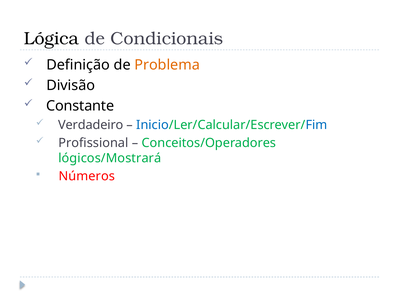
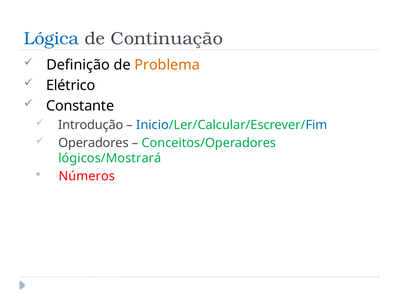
Lógica colour: black -> blue
Condicionais: Condicionais -> Continuação
Divisão: Divisão -> Elétrico
Verdadeiro: Verdadeiro -> Introdução
Profissional: Profissional -> Operadores
